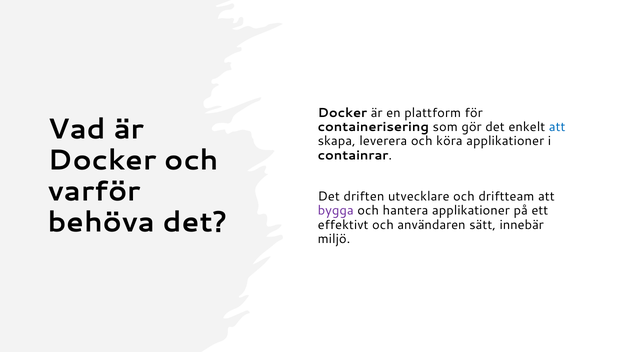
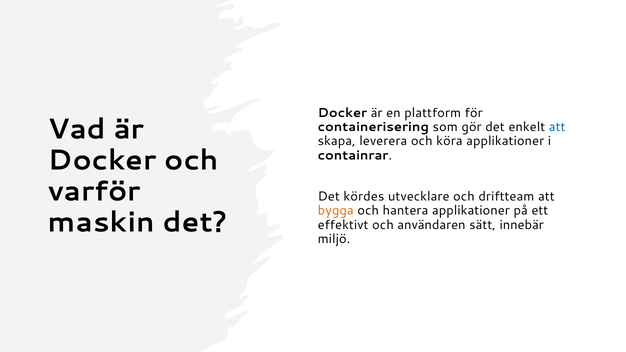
driften: driften -> kördes
bygga colour: purple -> orange
behöva: behöva -> maskin
